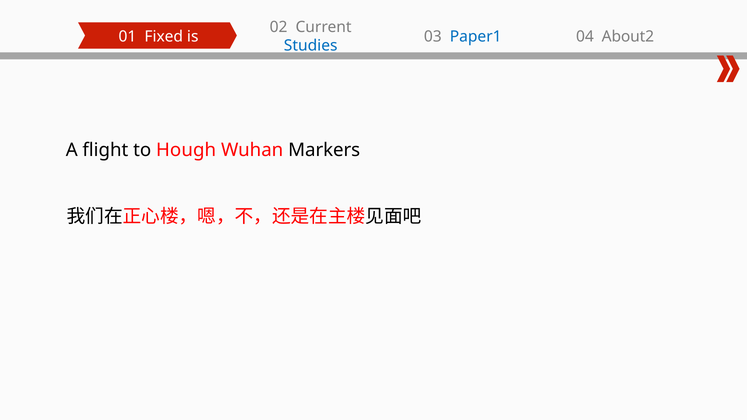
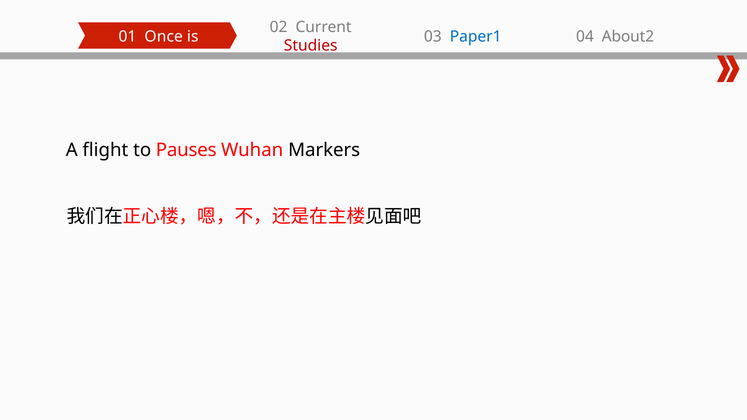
Fixed: Fixed -> Once
Studies colour: blue -> red
Hough: Hough -> Pauses
